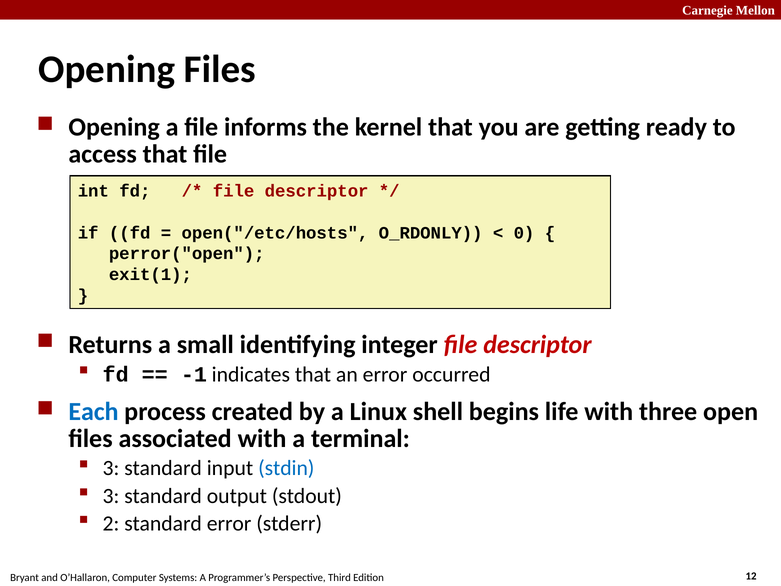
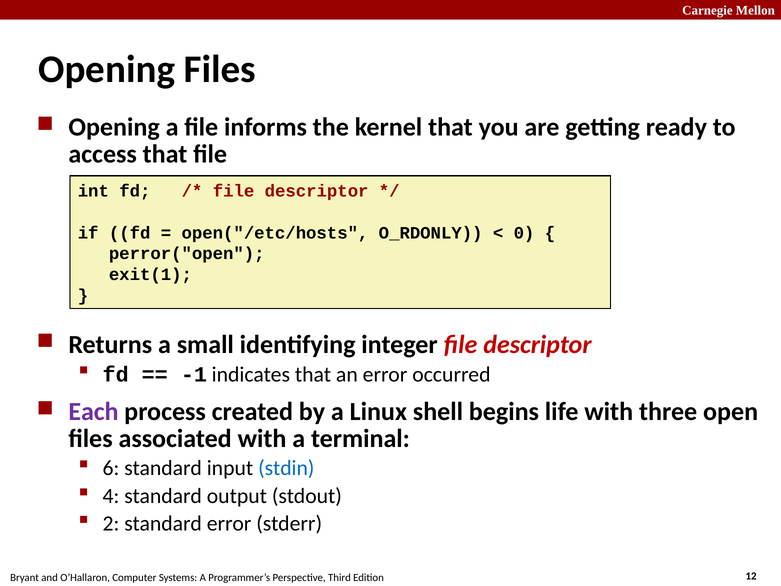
Each colour: blue -> purple
3 at (111, 468): 3 -> 6
3 at (111, 496): 3 -> 4
